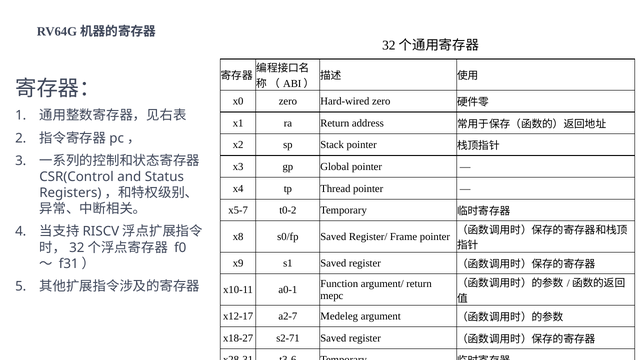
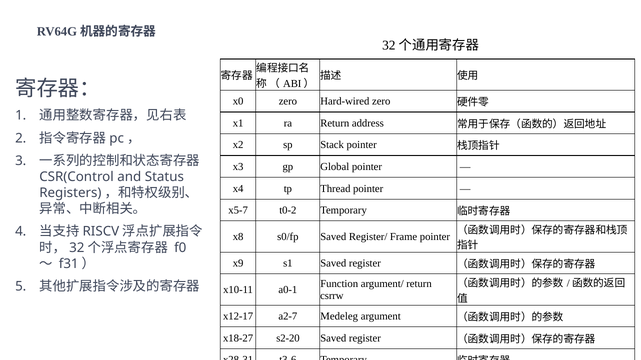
mepc: mepc -> csrrw
s2-71: s2-71 -> s2-20
